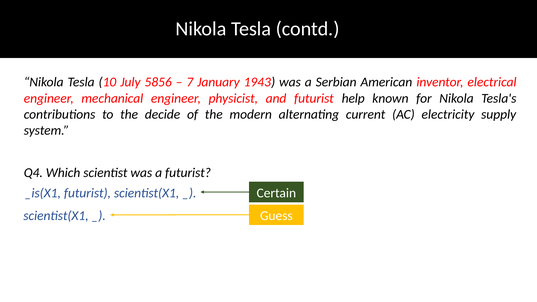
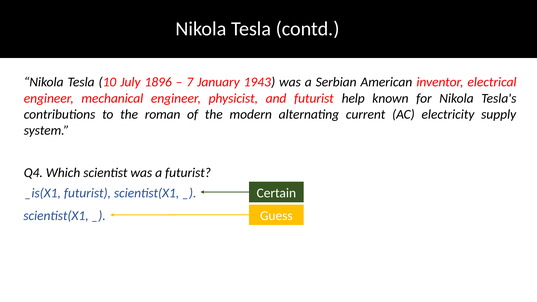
5856: 5856 -> 1896
decide: decide -> roman
